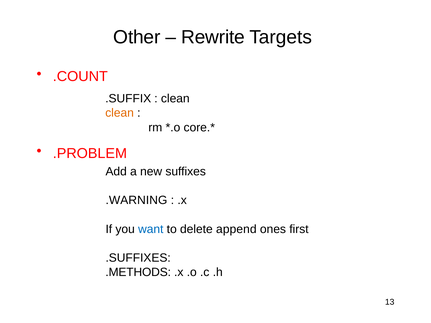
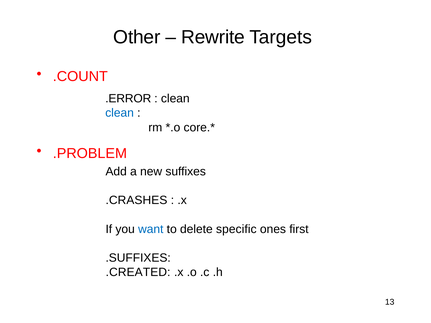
.SUFFIX: .SUFFIX -> .ERROR
clean at (120, 113) colour: orange -> blue
.WARNING: .WARNING -> .CRASHES
append: append -> specific
.METHODS: .METHODS -> .CREATED
